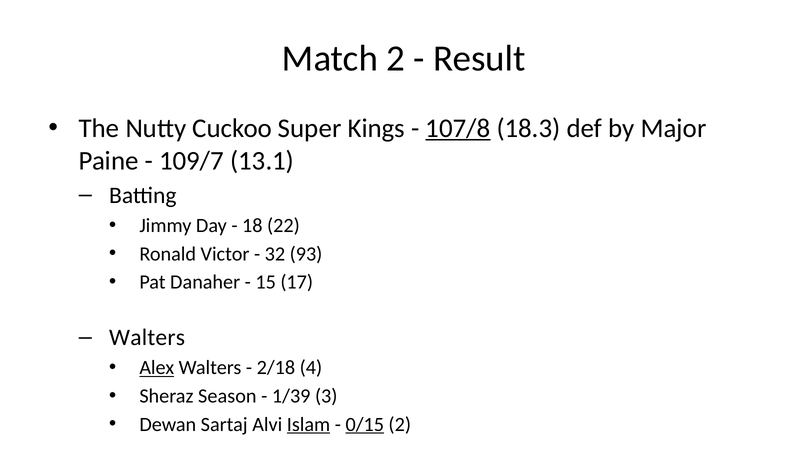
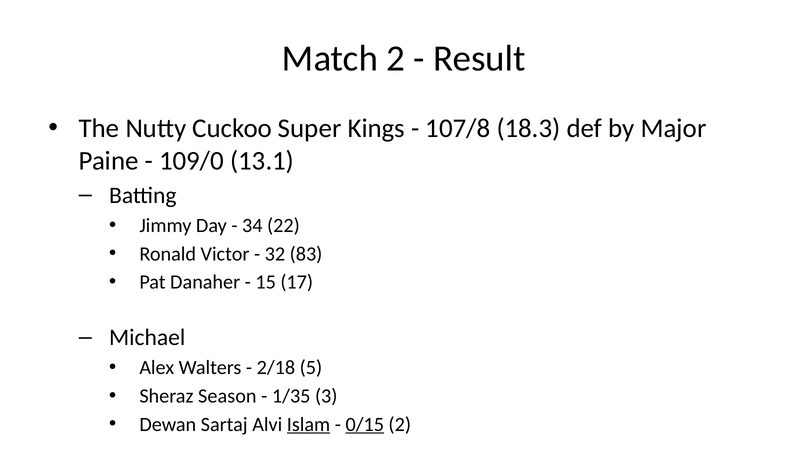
107/8 underline: present -> none
109/7: 109/7 -> 109/0
18: 18 -> 34
93: 93 -> 83
Walters at (147, 337): Walters -> Michael
Alex underline: present -> none
4: 4 -> 5
1/39: 1/39 -> 1/35
